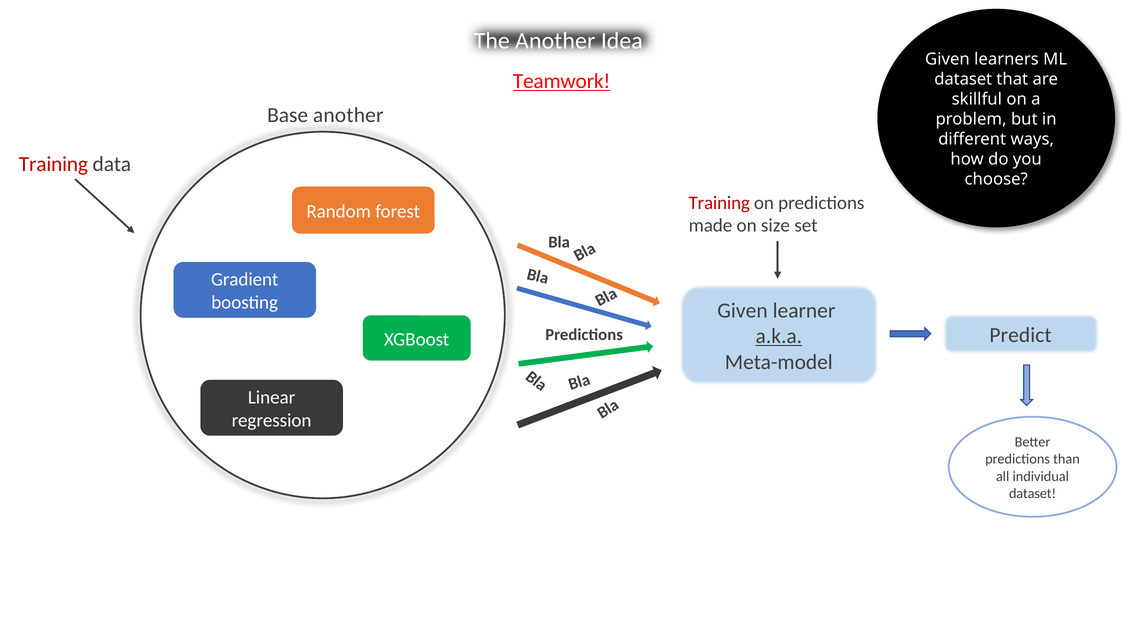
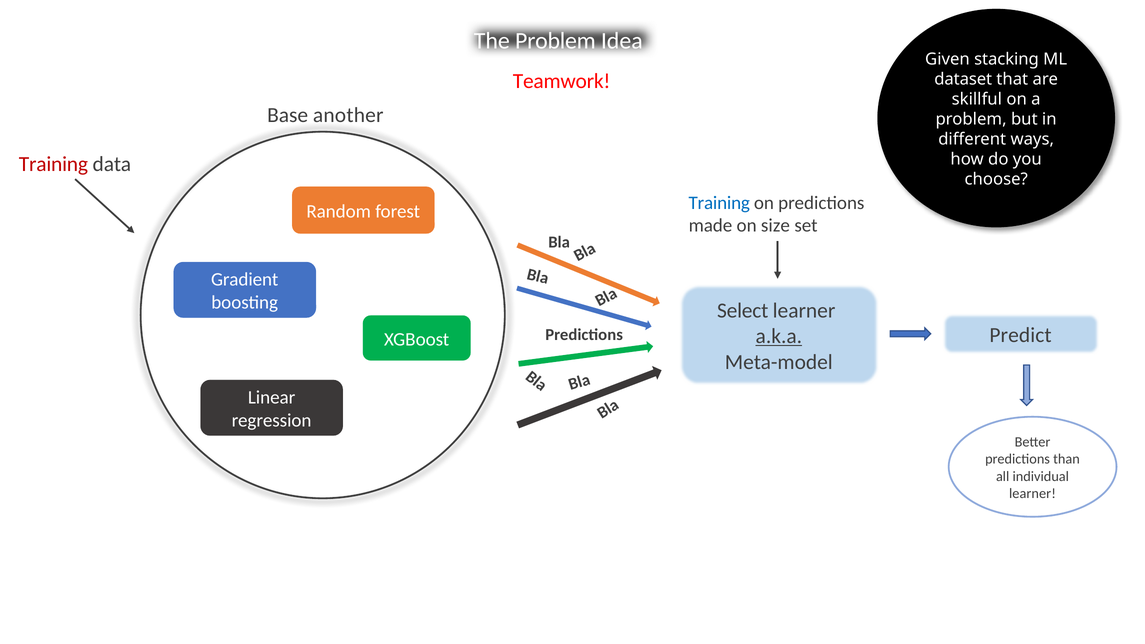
The Another: Another -> Problem
learners: learners -> stacking
Teamwork underline: present -> none
Training at (719, 203) colour: red -> blue
Given at (743, 310): Given -> Select
dataset at (1033, 494): dataset -> learner
